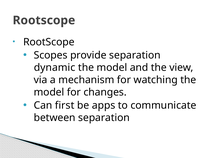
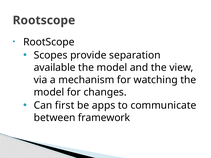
dynamic: dynamic -> available
between separation: separation -> framework
